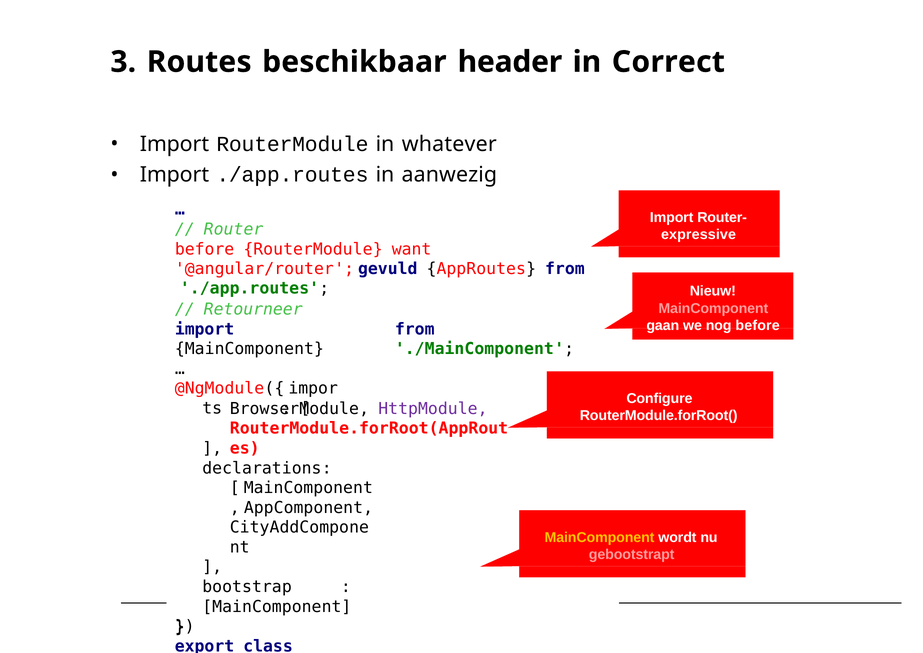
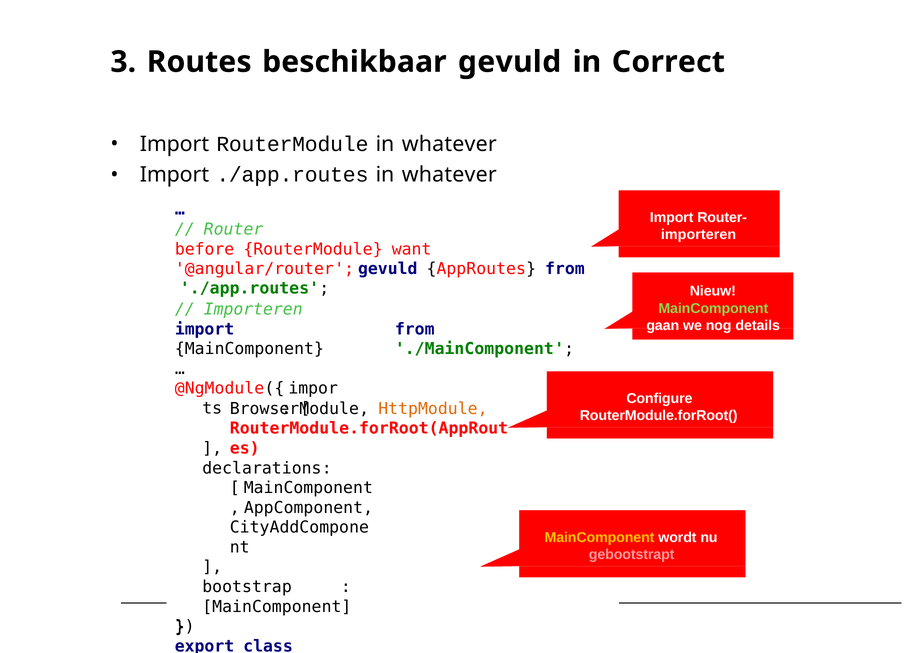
beschikbaar header: header -> gevuld
./app.routes in aanwezig: aanwezig -> whatever
expressive at (699, 235): expressive -> importeren
Retourneer at (253, 309): Retourneer -> Importeren
MainComponent at (713, 309) colour: pink -> light green
nog before: before -> details
HttpModule colour: purple -> orange
